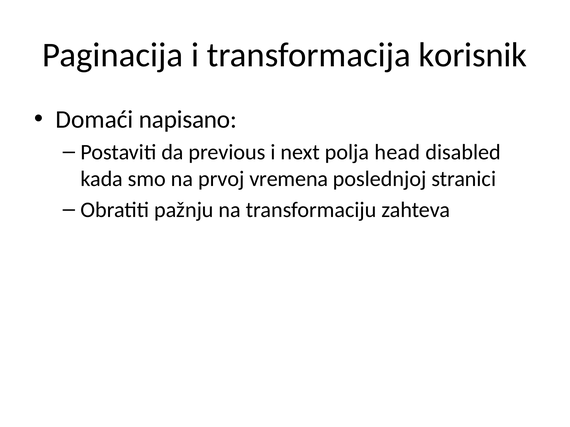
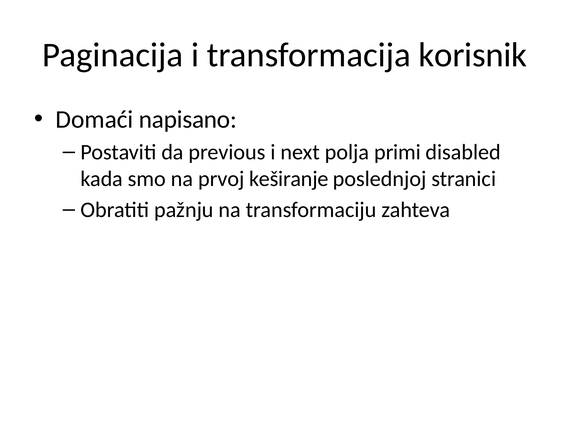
head: head -> primi
vremena: vremena -> keširanje
